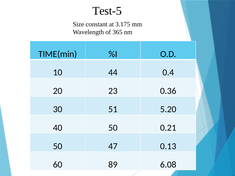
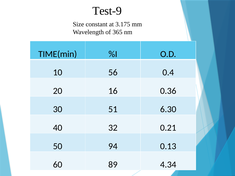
Test-5: Test-5 -> Test-9
44: 44 -> 56
23: 23 -> 16
5.20: 5.20 -> 6.30
40 50: 50 -> 32
47: 47 -> 94
6.08: 6.08 -> 4.34
